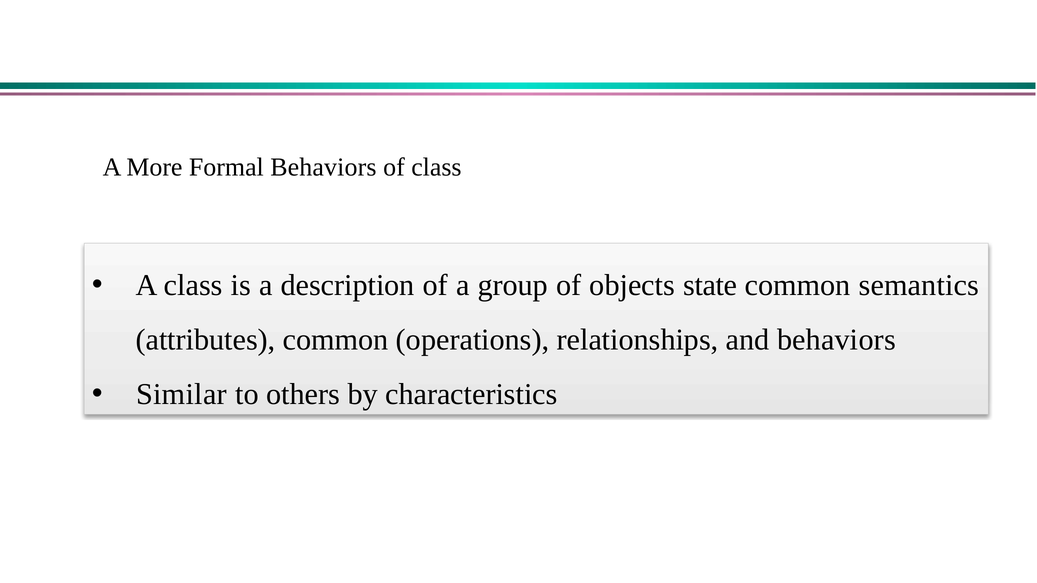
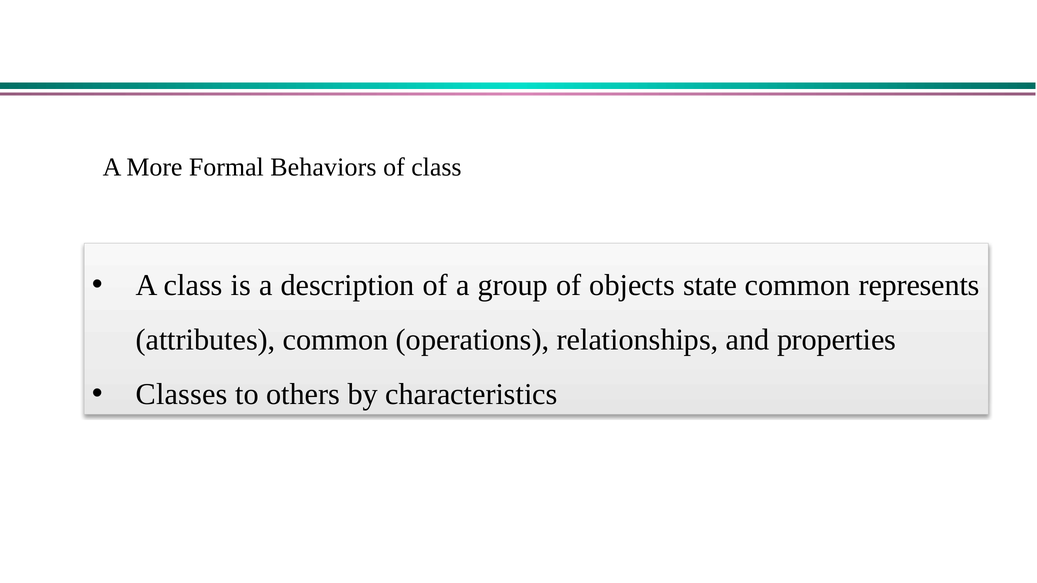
semantics: semantics -> represents
and behaviors: behaviors -> properties
Similar: Similar -> Classes
